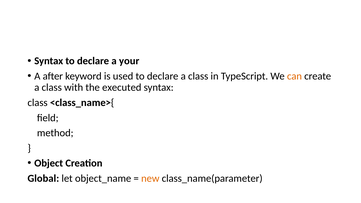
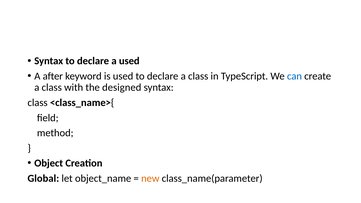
a your: your -> used
can colour: orange -> blue
executed: executed -> designed
